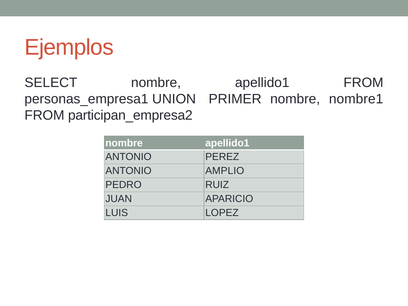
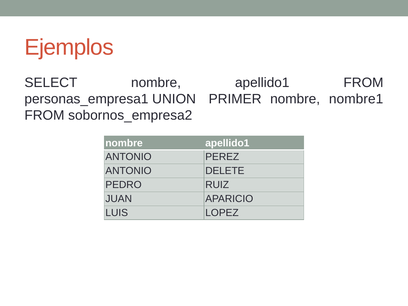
participan_empresa2: participan_empresa2 -> sobornos_empresa2
AMPLIO: AMPLIO -> DELETE
